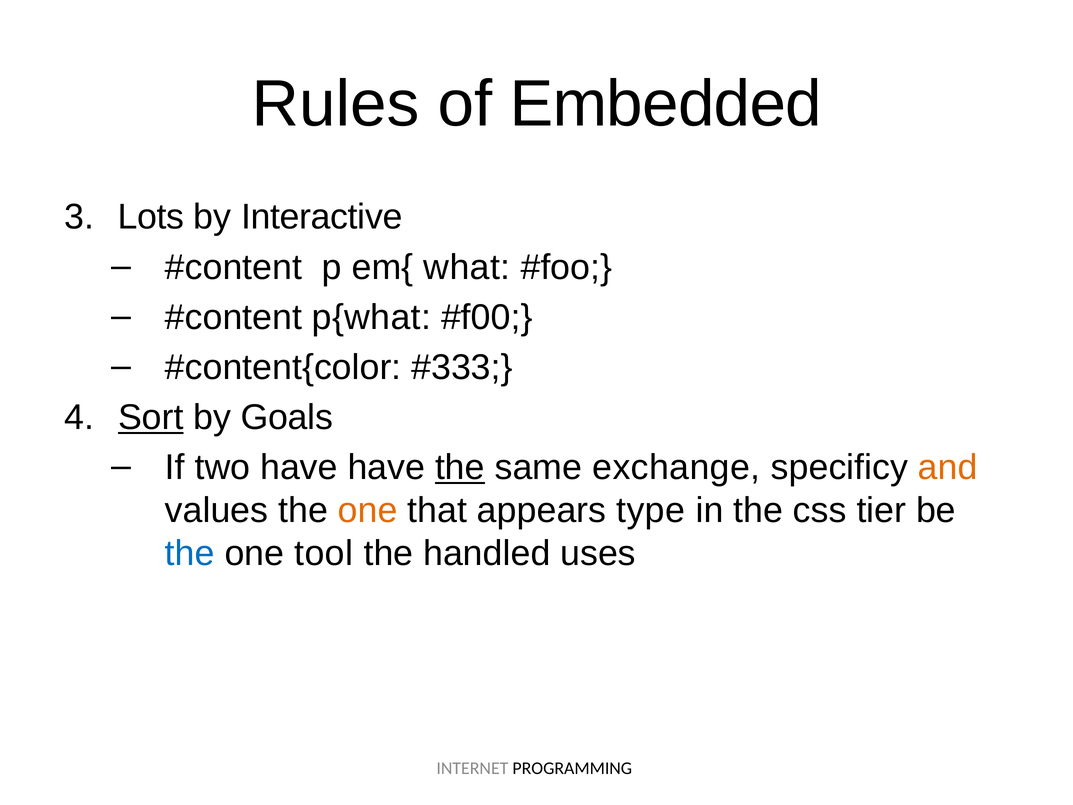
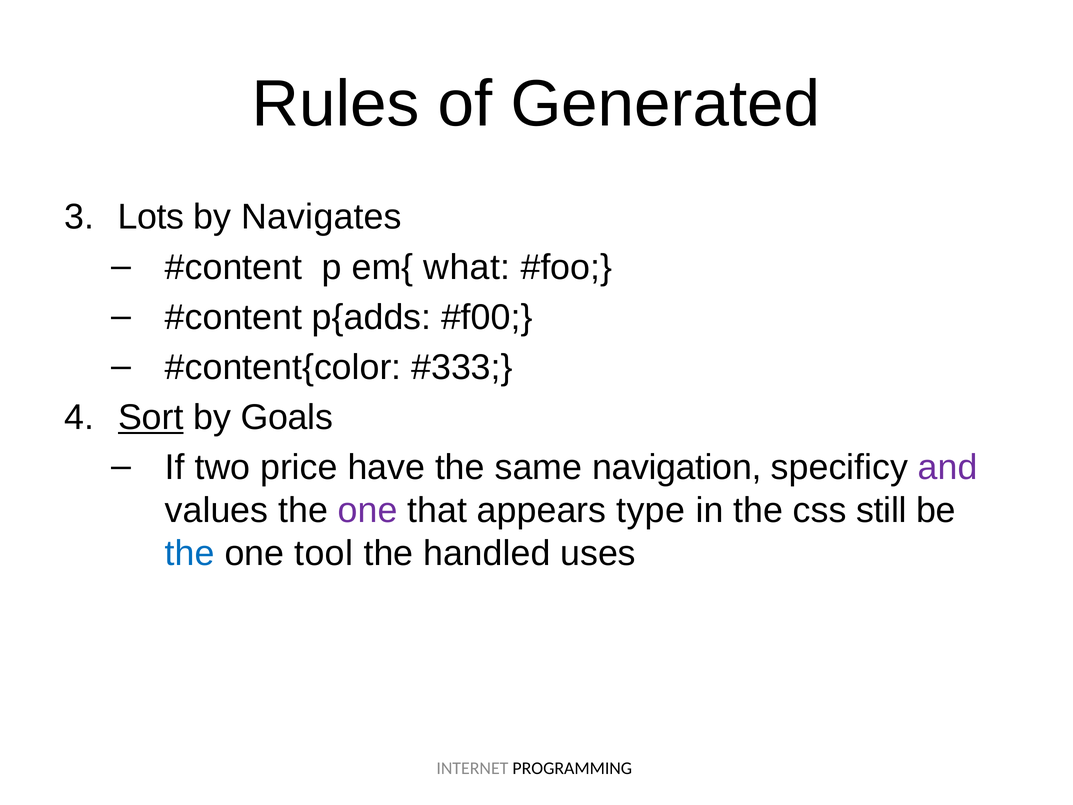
Embedded: Embedded -> Generated
Interactive: Interactive -> Navigates
p{what: p{what -> p{adds
two have: have -> price
the at (460, 467) underline: present -> none
exchange: exchange -> navigation
and colour: orange -> purple
one at (368, 510) colour: orange -> purple
tier: tier -> still
